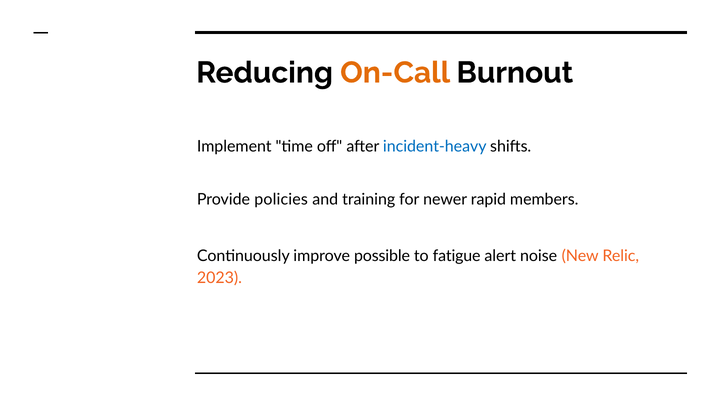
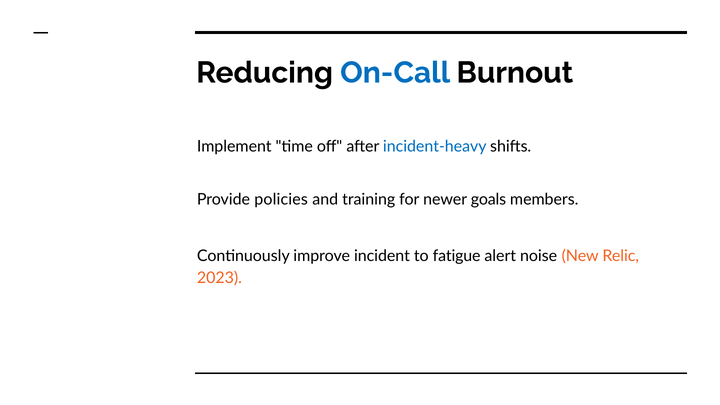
On-Call colour: orange -> blue
rapid: rapid -> goals
possible: possible -> incident
